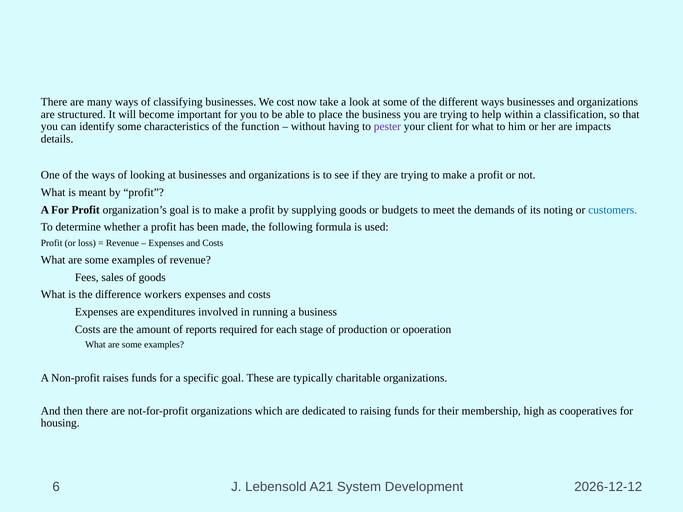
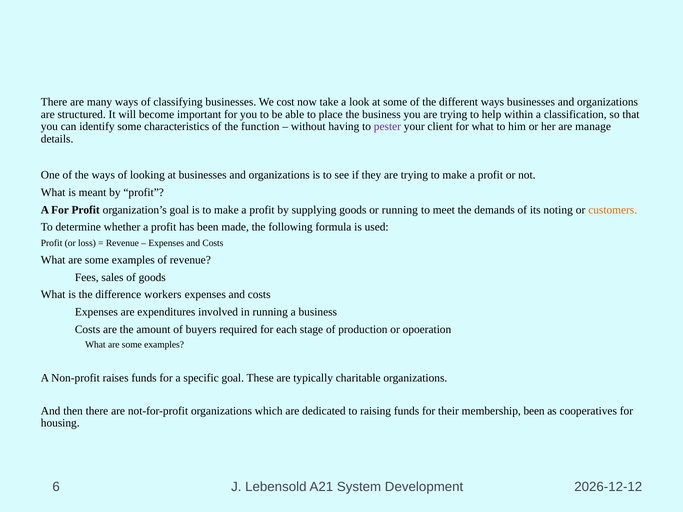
impacts: impacts -> manage
or budgets: budgets -> running
customers colour: blue -> orange
reports: reports -> buyers
membership high: high -> been
